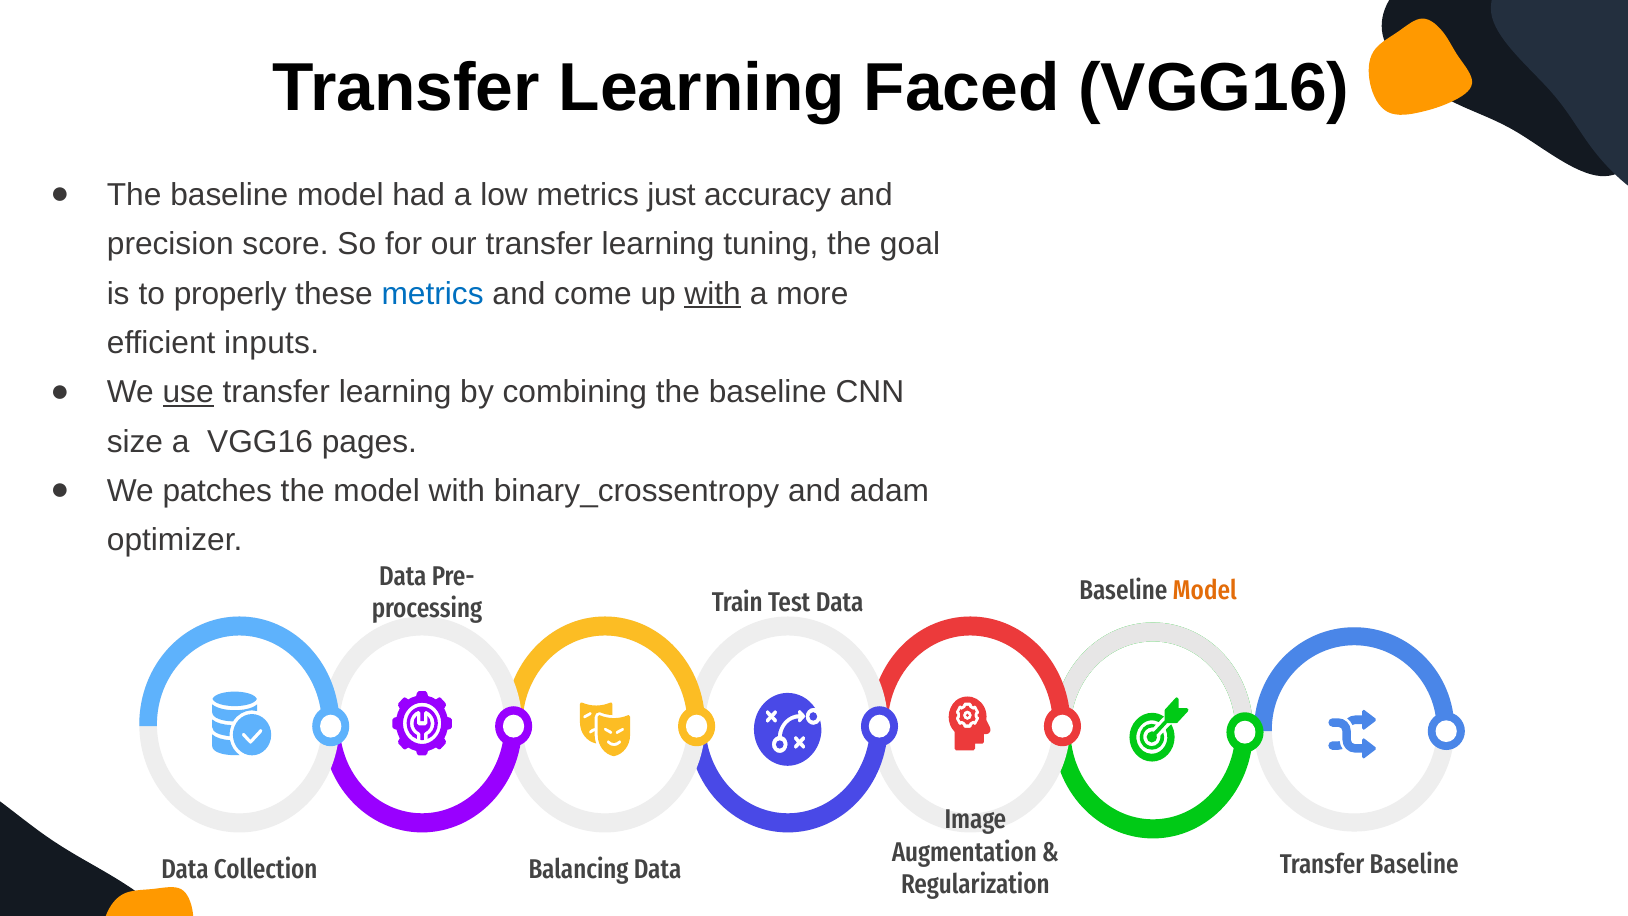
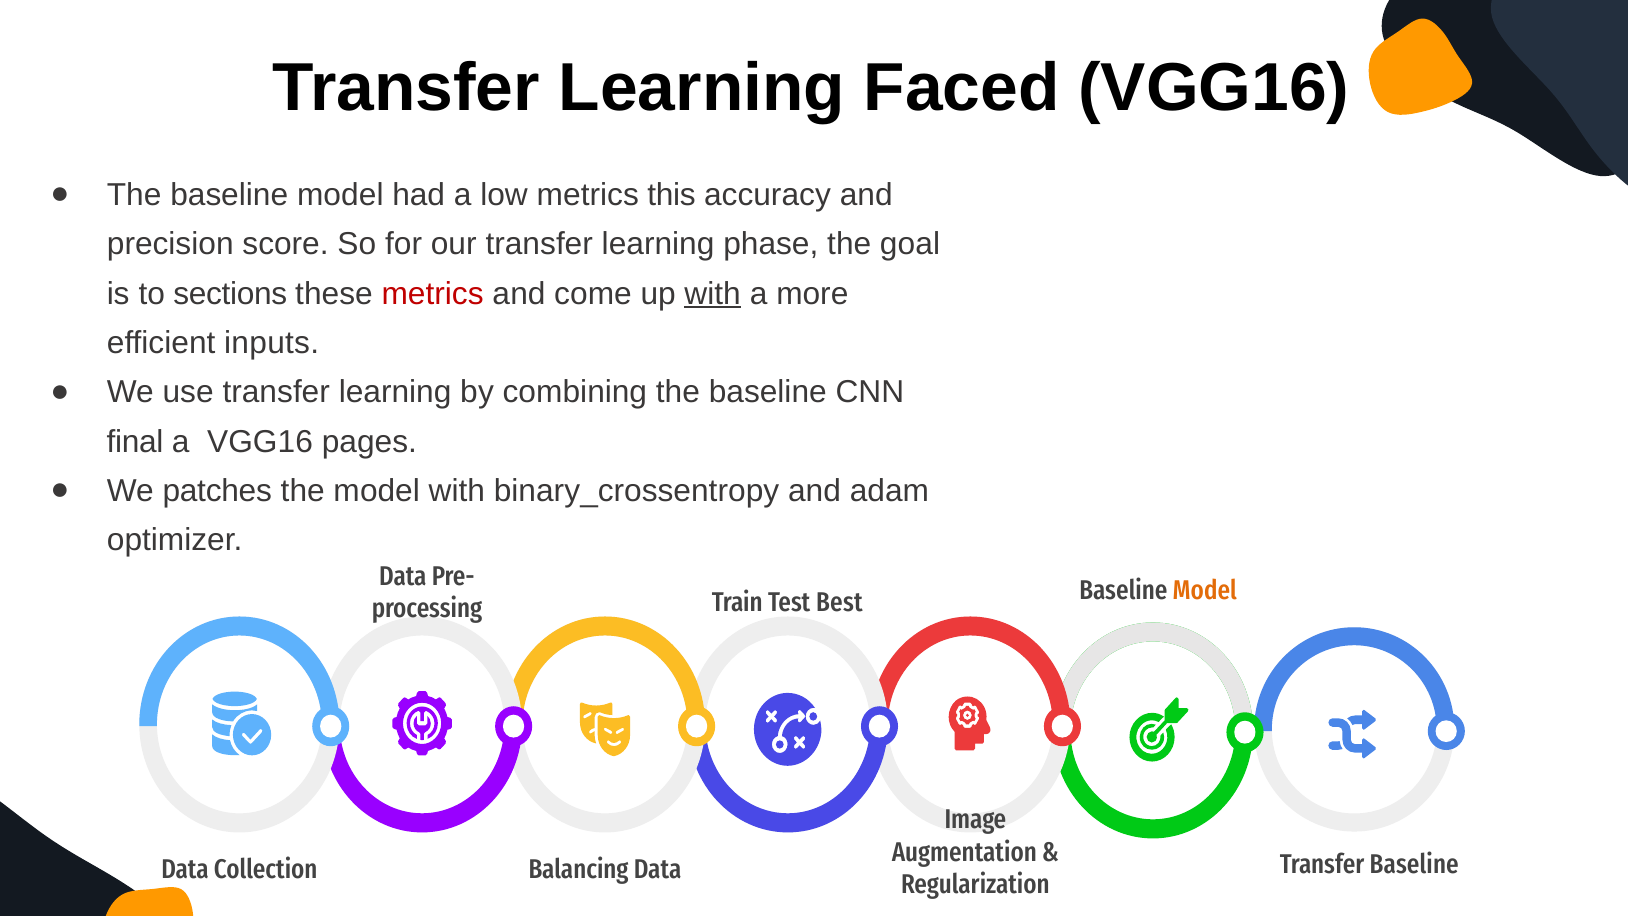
just: just -> this
tuning: tuning -> phase
properly: properly -> sections
metrics at (433, 294) colour: blue -> red
use underline: present -> none
size: size -> final
Test Data: Data -> Best
